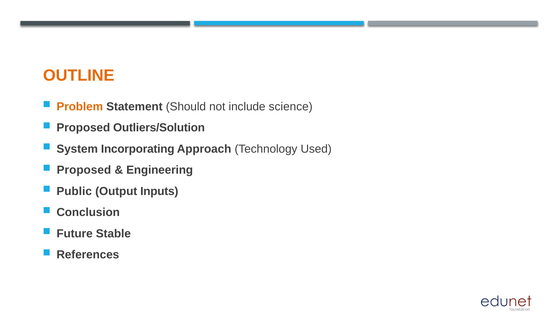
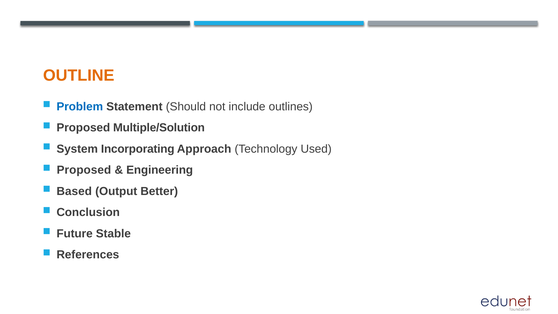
Problem colour: orange -> blue
science: science -> outlines
Outliers/Solution: Outliers/Solution -> Multiple/Solution
Public: Public -> Based
Inputs: Inputs -> Better
